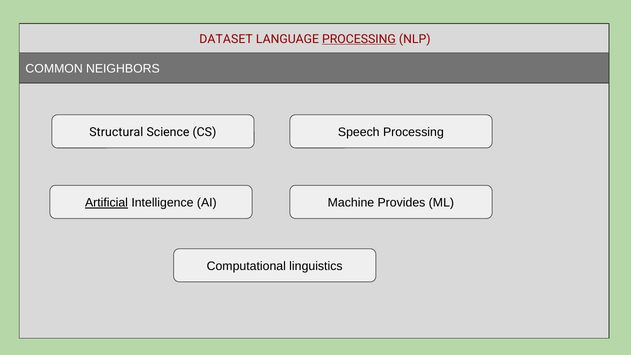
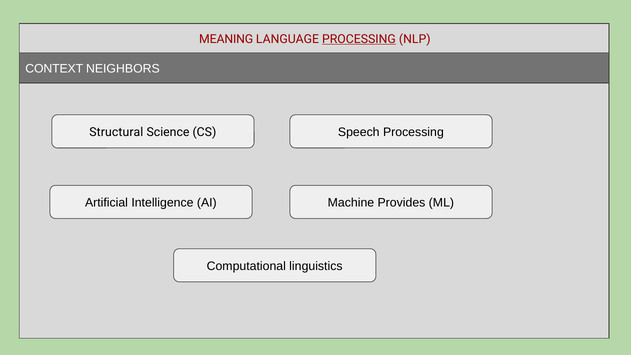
DATASET: DATASET -> MEANING
COMMON: COMMON -> CONTEXT
Artificial underline: present -> none
